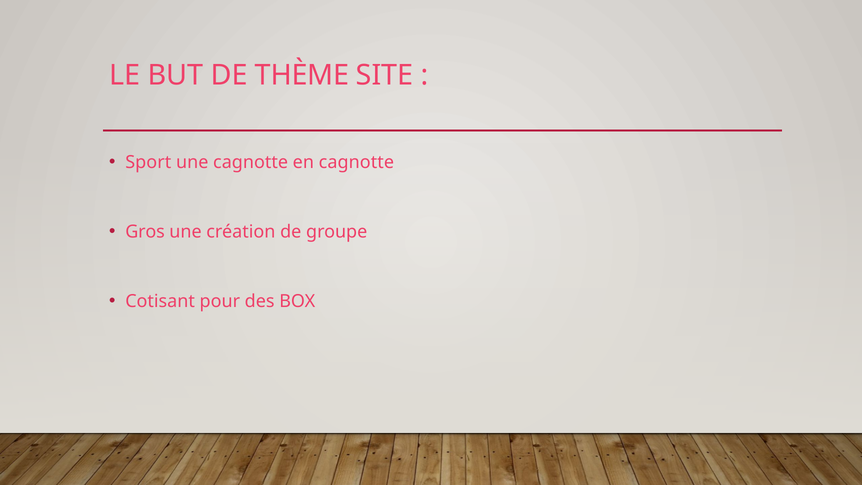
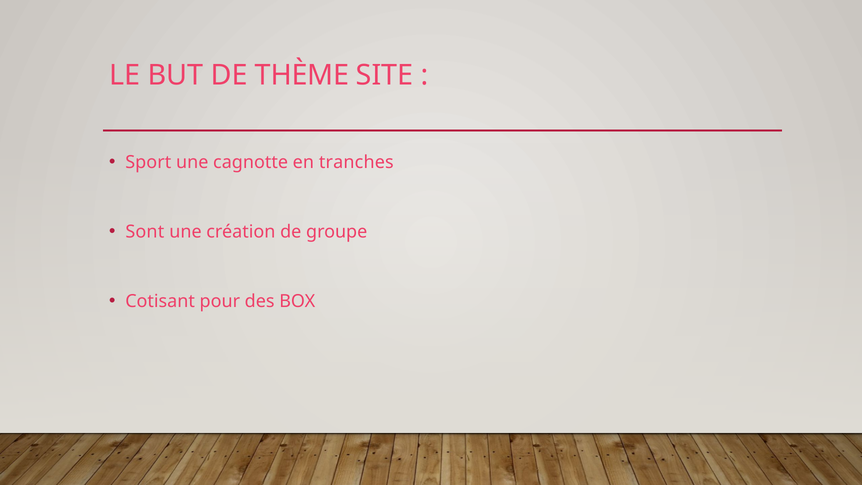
en cagnotte: cagnotte -> tranches
Gros: Gros -> Sont
